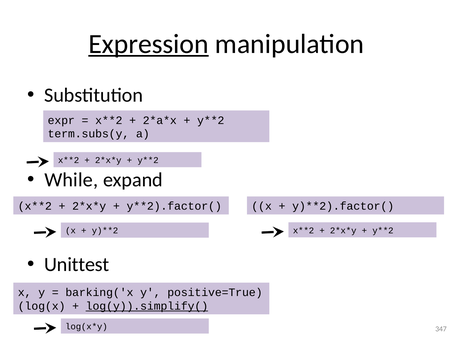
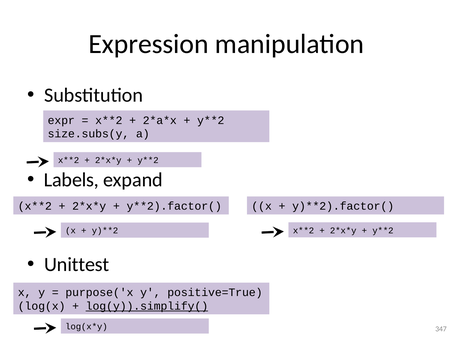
Expression underline: present -> none
term.subs(y: term.subs(y -> size.subs(y
While: While -> Labels
barking('x: barking('x -> purpose('x
